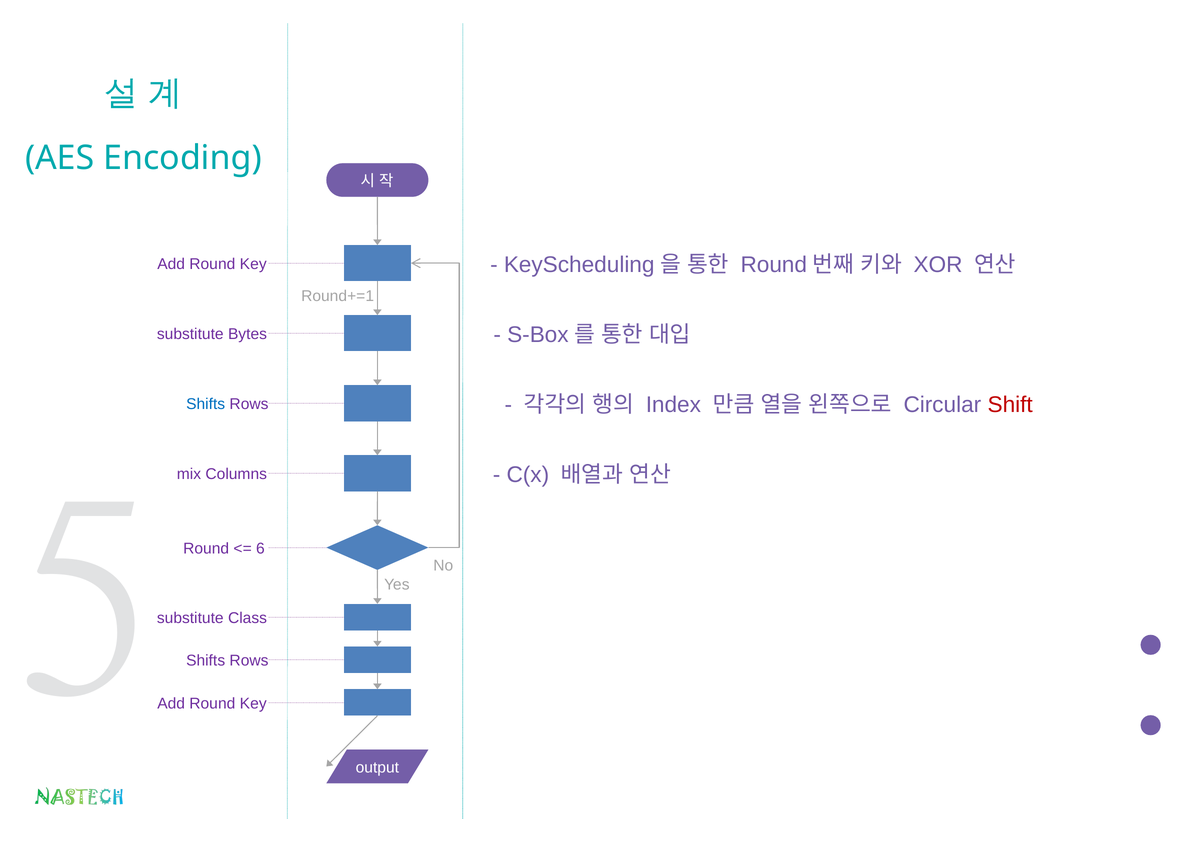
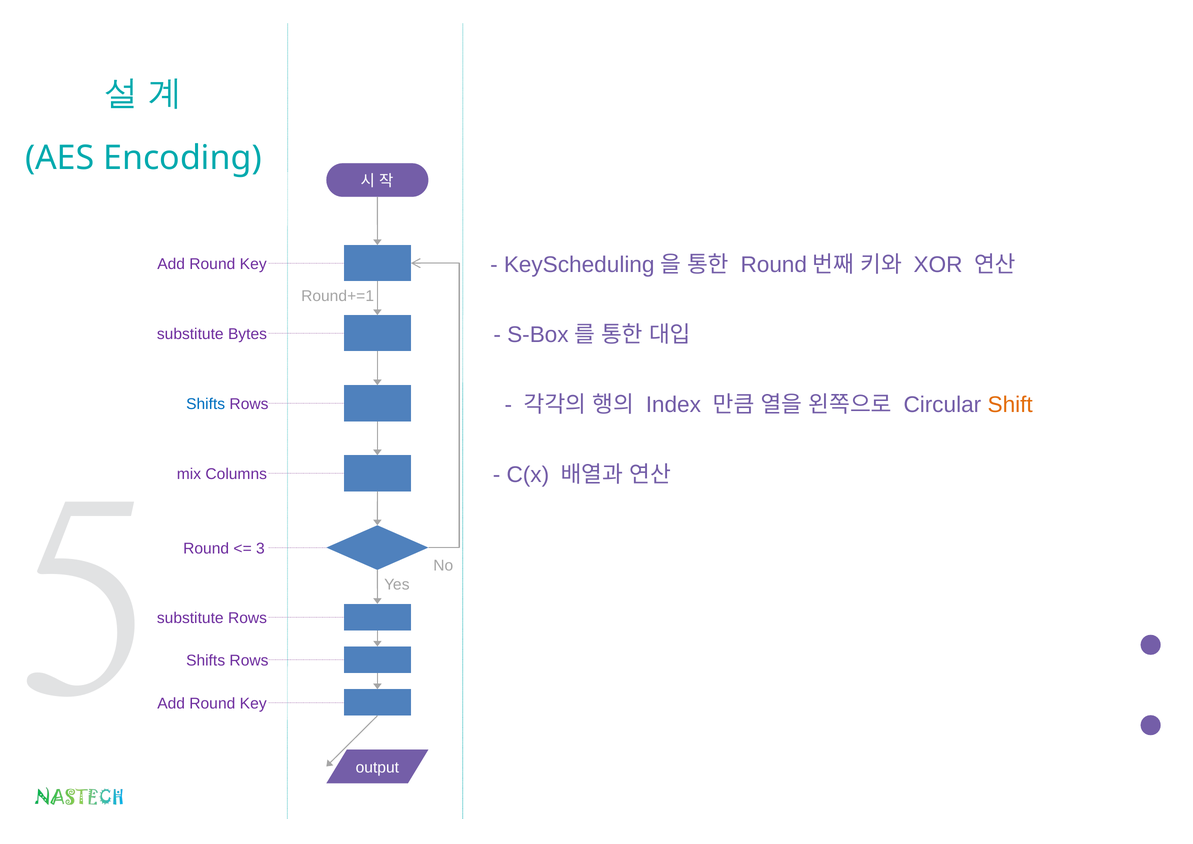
Shift colour: red -> orange
6: 6 -> 3
substitute Class: Class -> Rows
